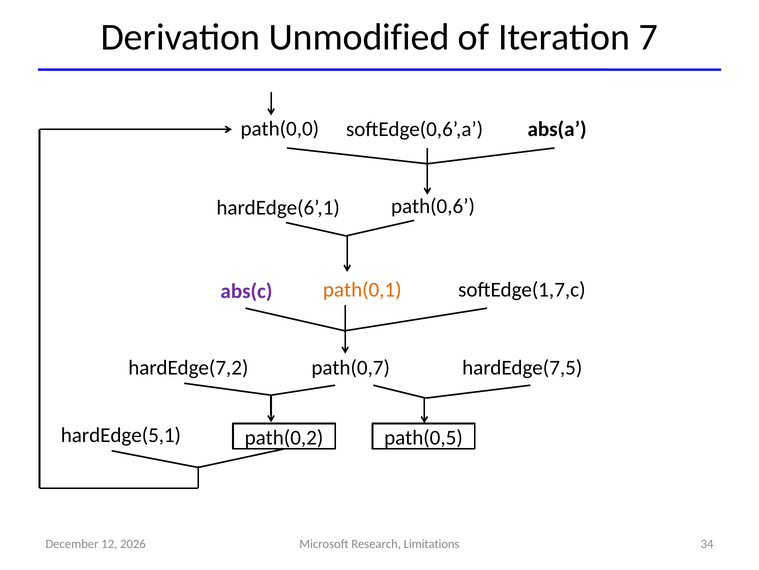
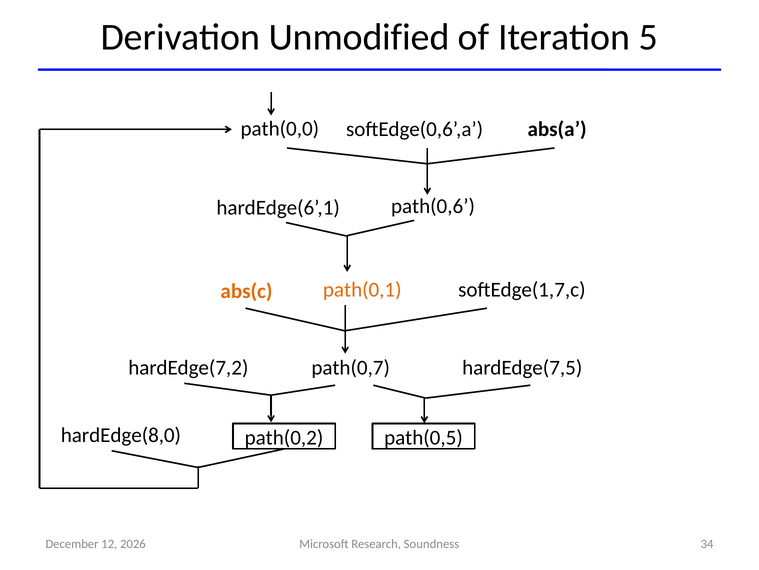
7: 7 -> 5
abs(c colour: purple -> orange
hardEdge(5,1: hardEdge(5,1 -> hardEdge(8,0
Limitations: Limitations -> Soundness
